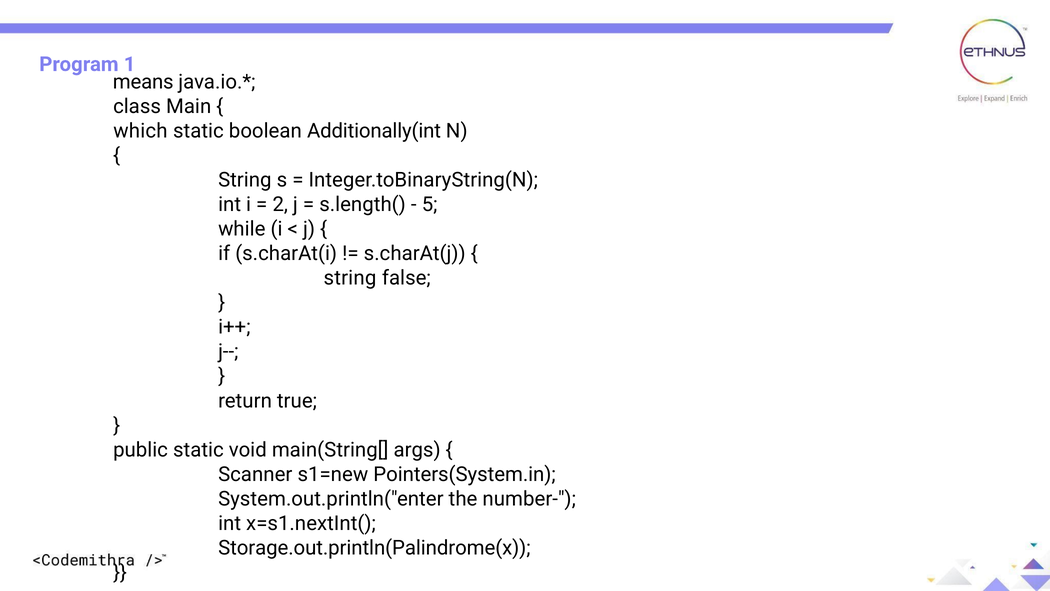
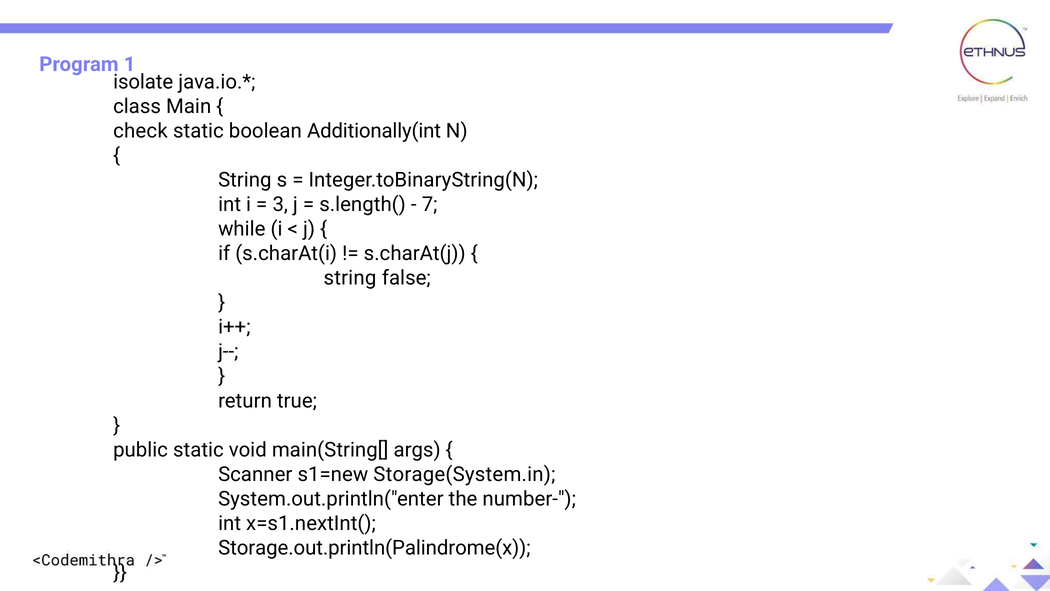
means: means -> isolate
which: which -> check
2: 2 -> 3
5: 5 -> 7
Pointers(System.in: Pointers(System.in -> Storage(System.in
